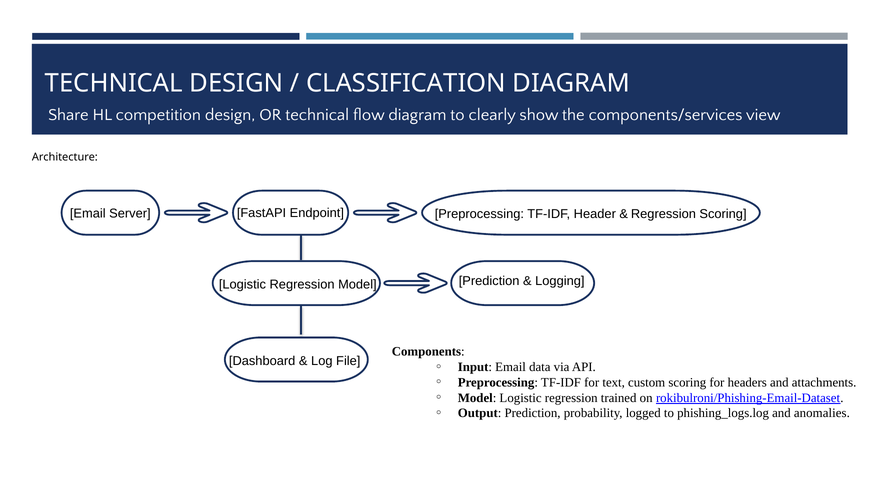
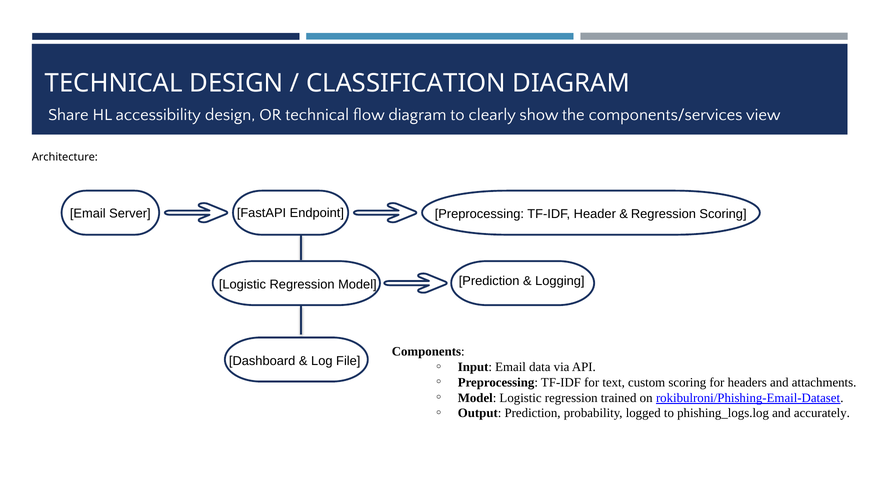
competition: competition -> accessibility
anomalies: anomalies -> accurately
